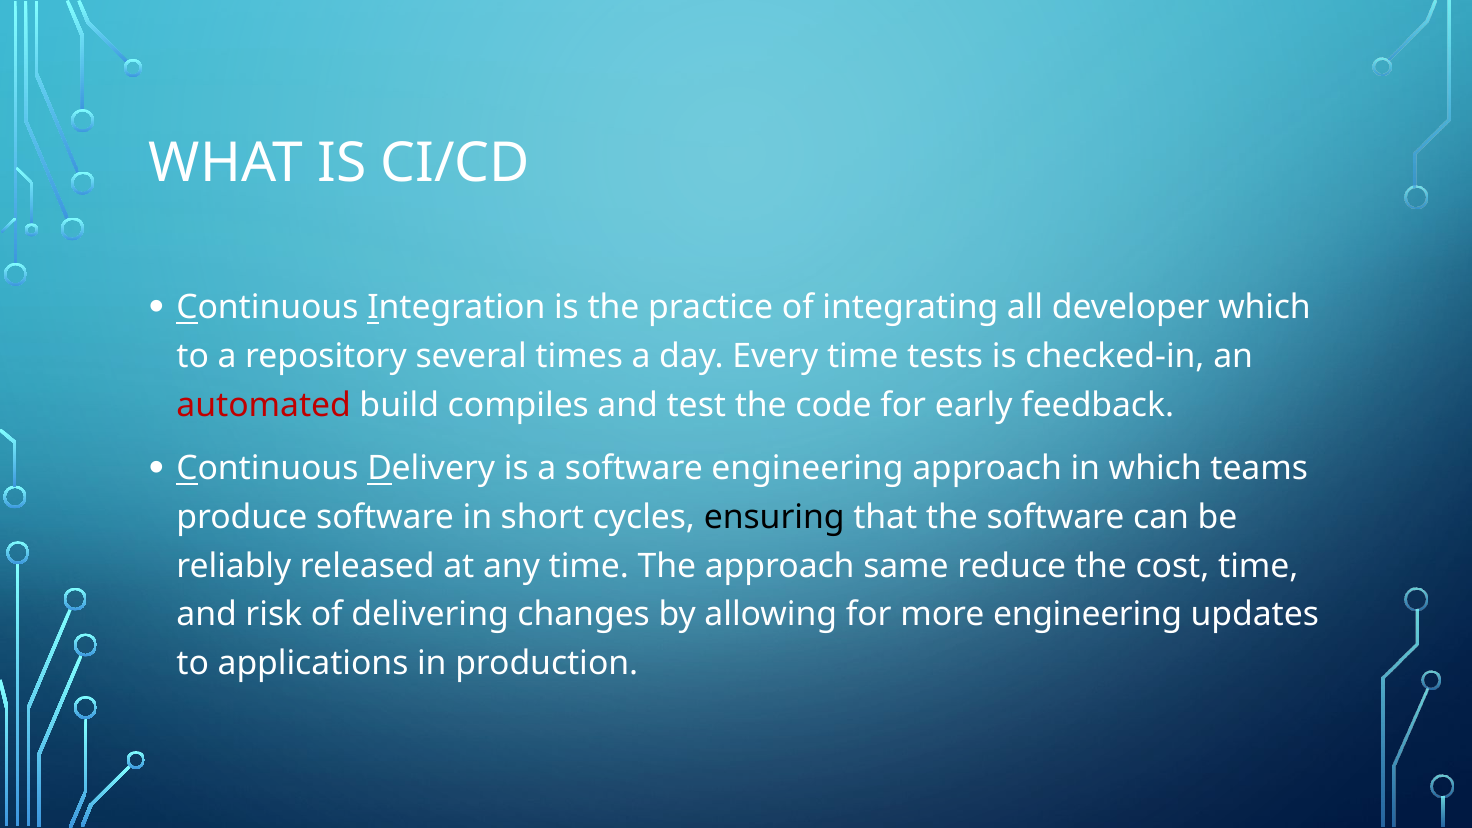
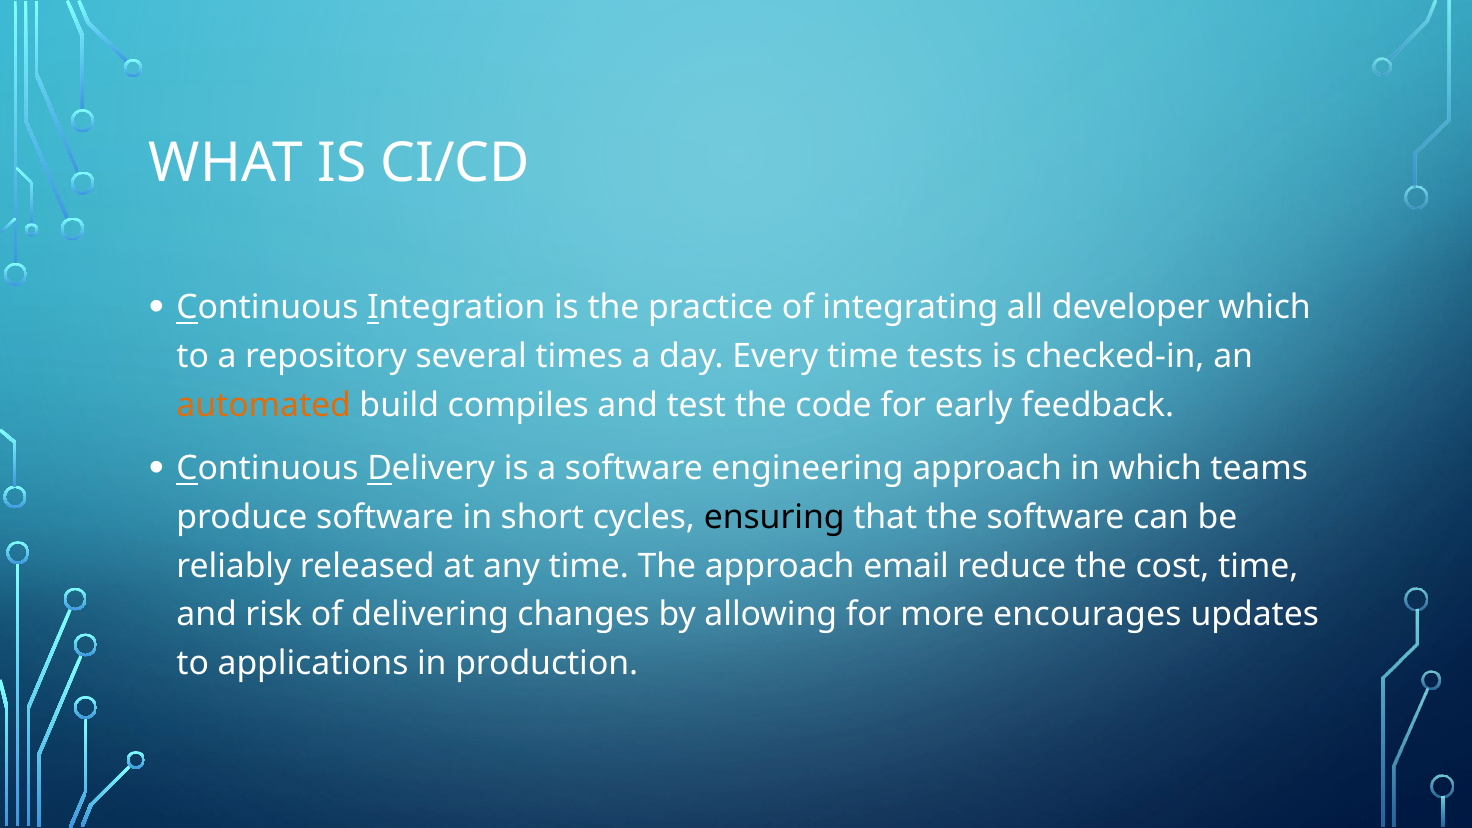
automated colour: red -> orange
same: same -> email
more engineering: engineering -> encourages
